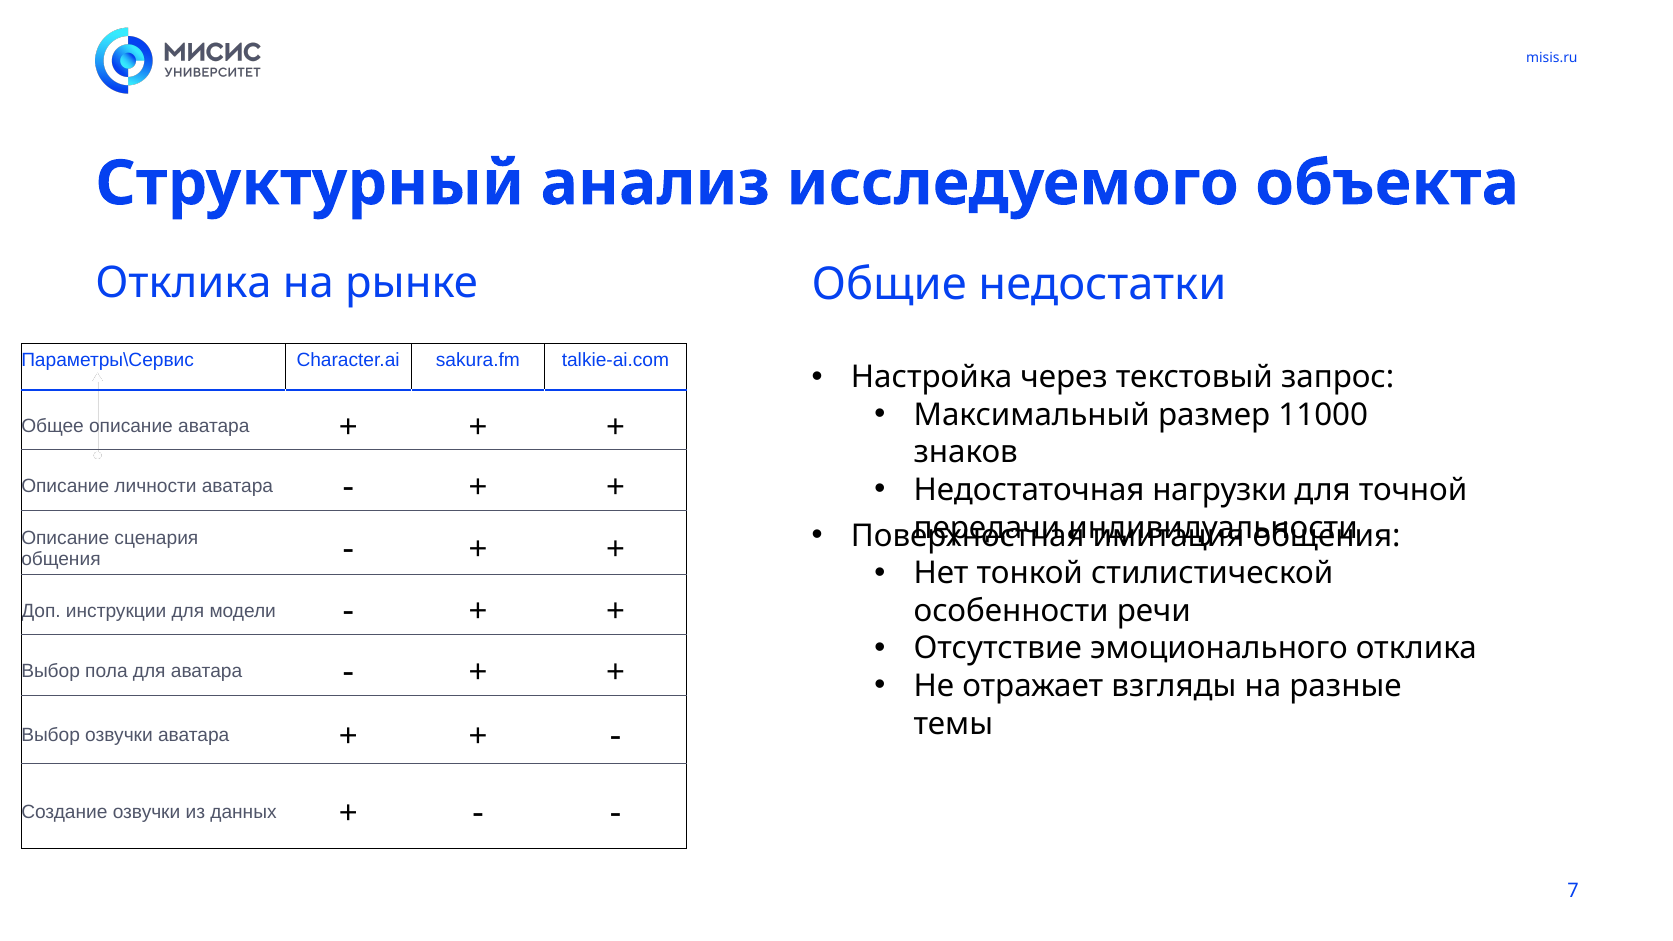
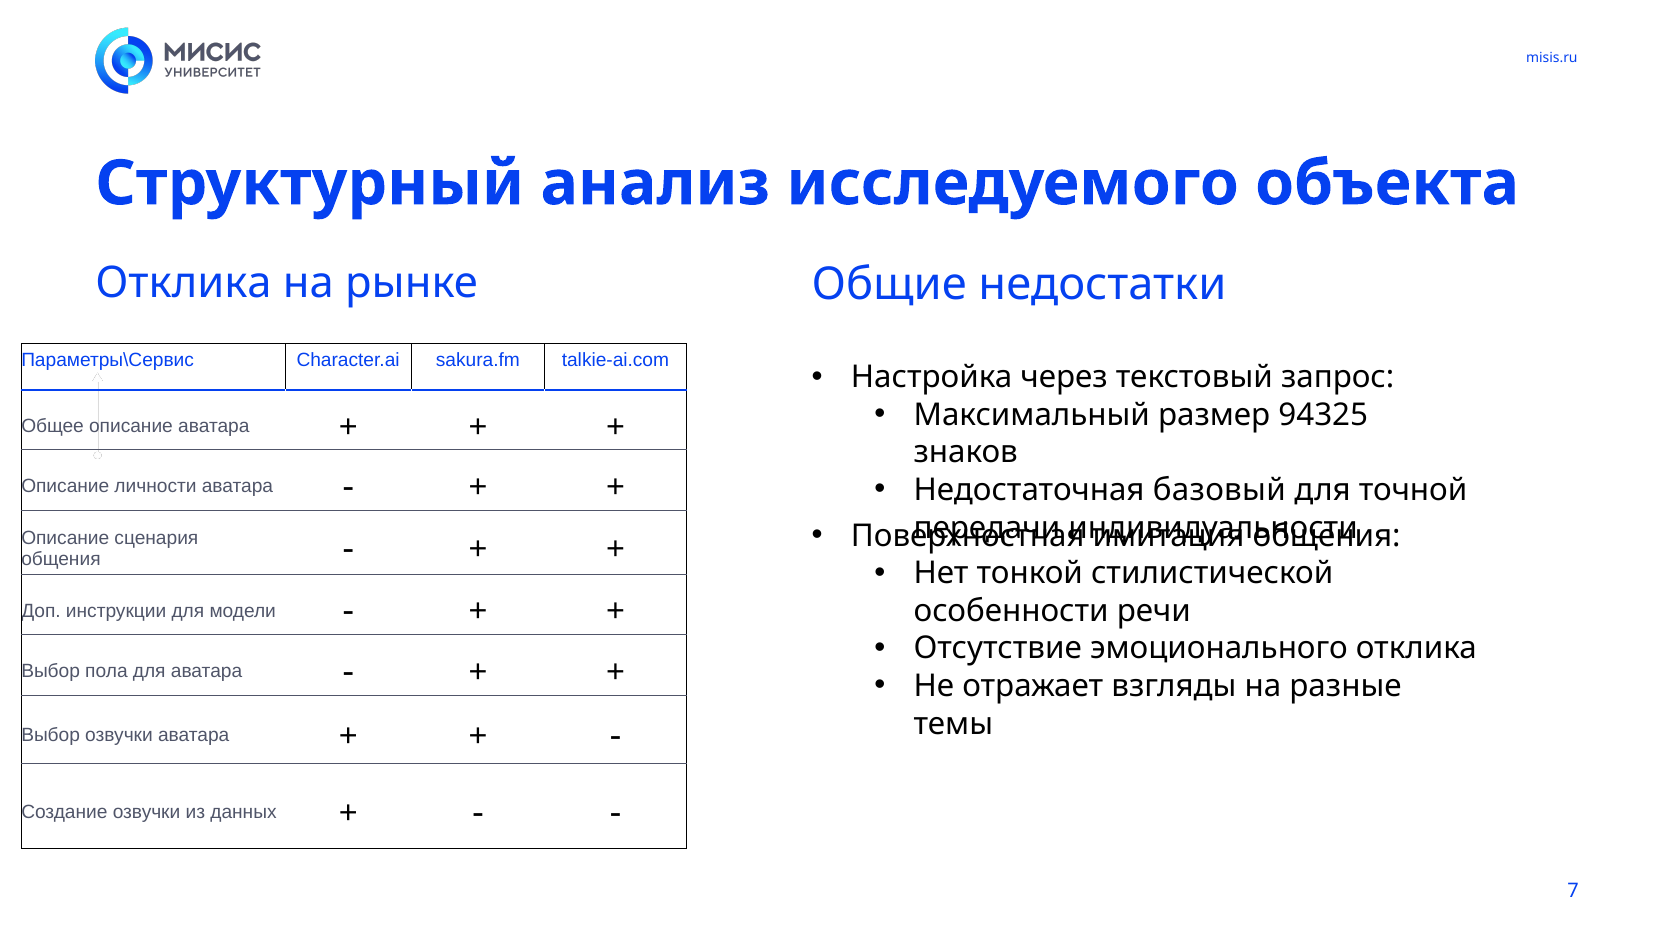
11000: 11000 -> 94325
нагрузки: нагрузки -> базовый
